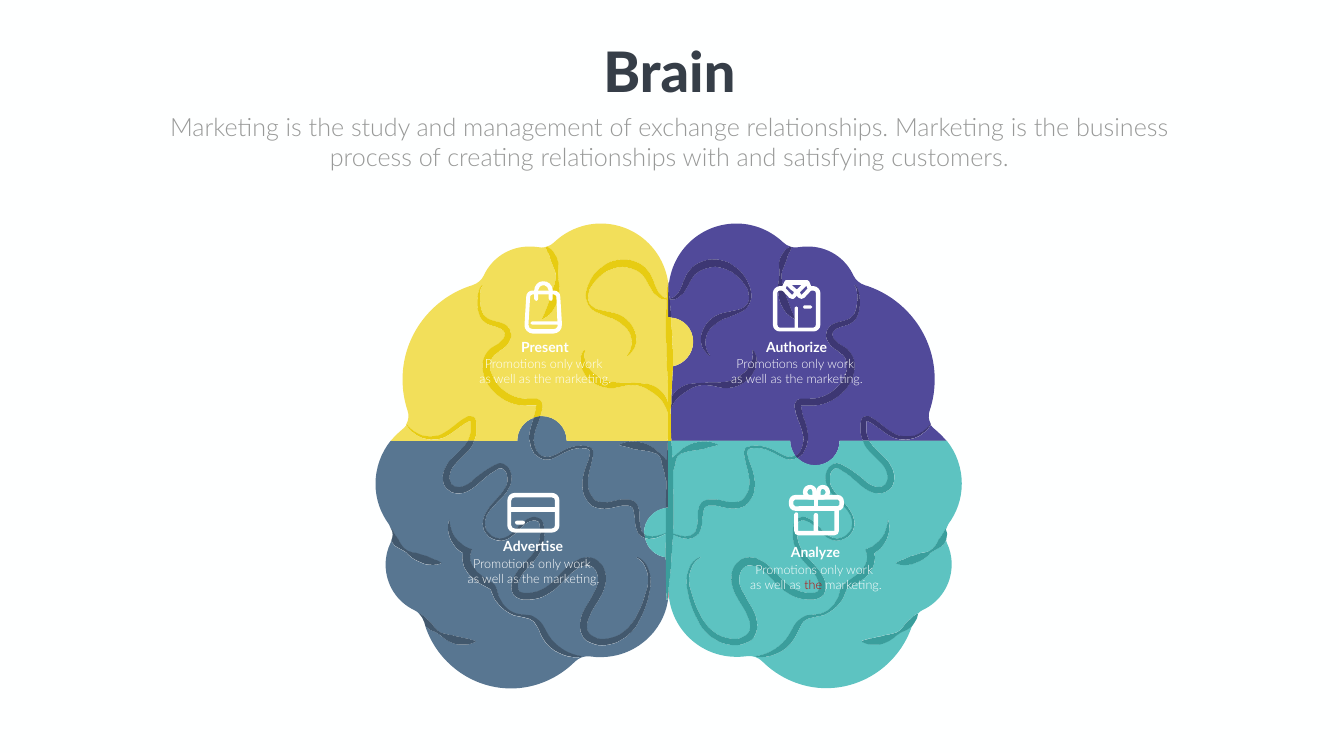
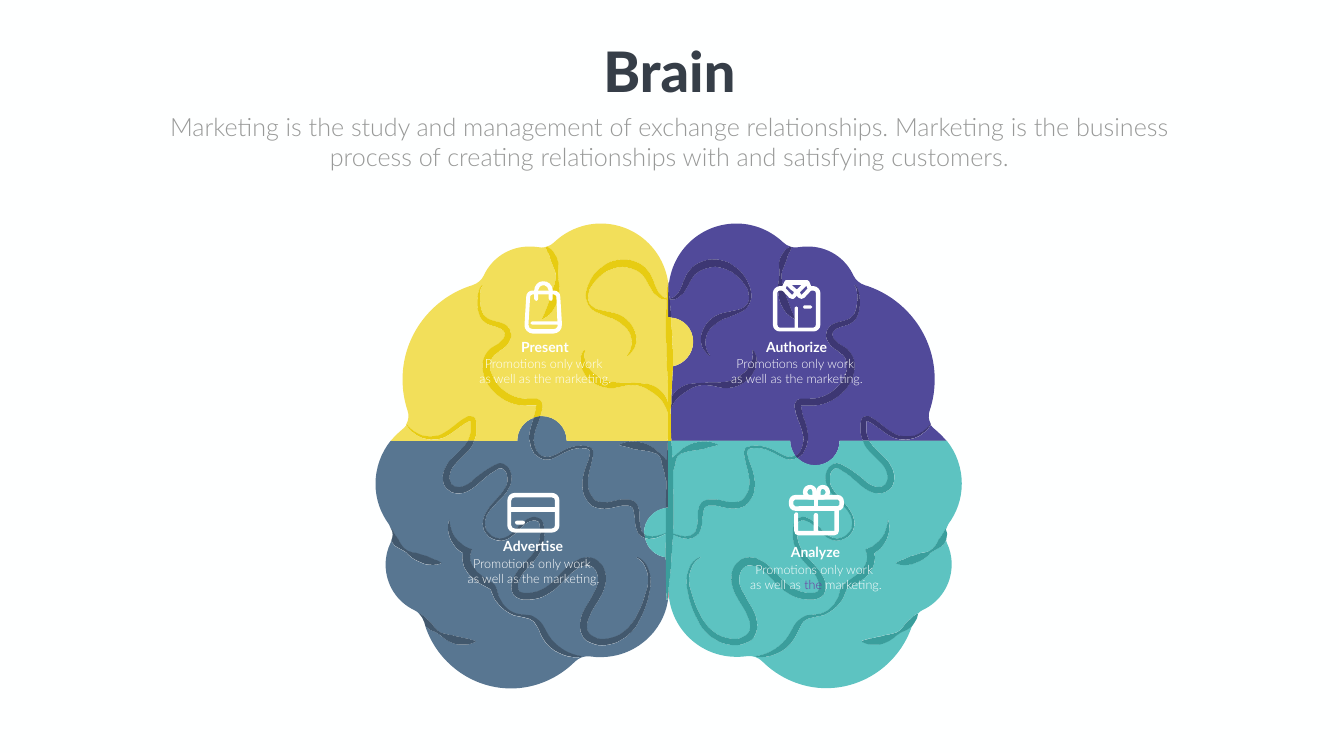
the at (813, 586) colour: red -> purple
